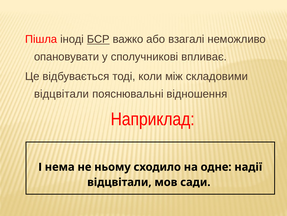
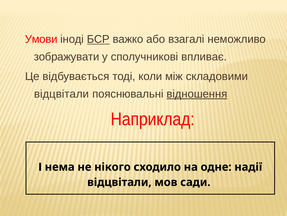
Пішла: Пішла -> Умови
опановувати: опановувати -> зображувати
відношення underline: none -> present
ньому: ньому -> нікого
